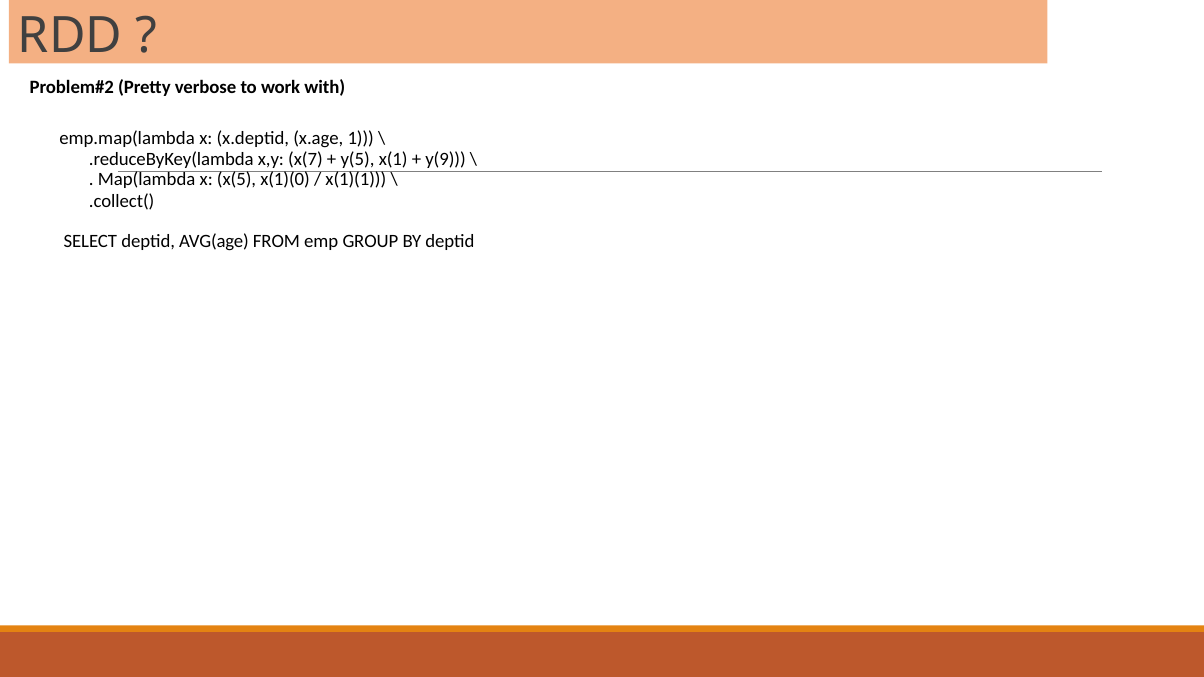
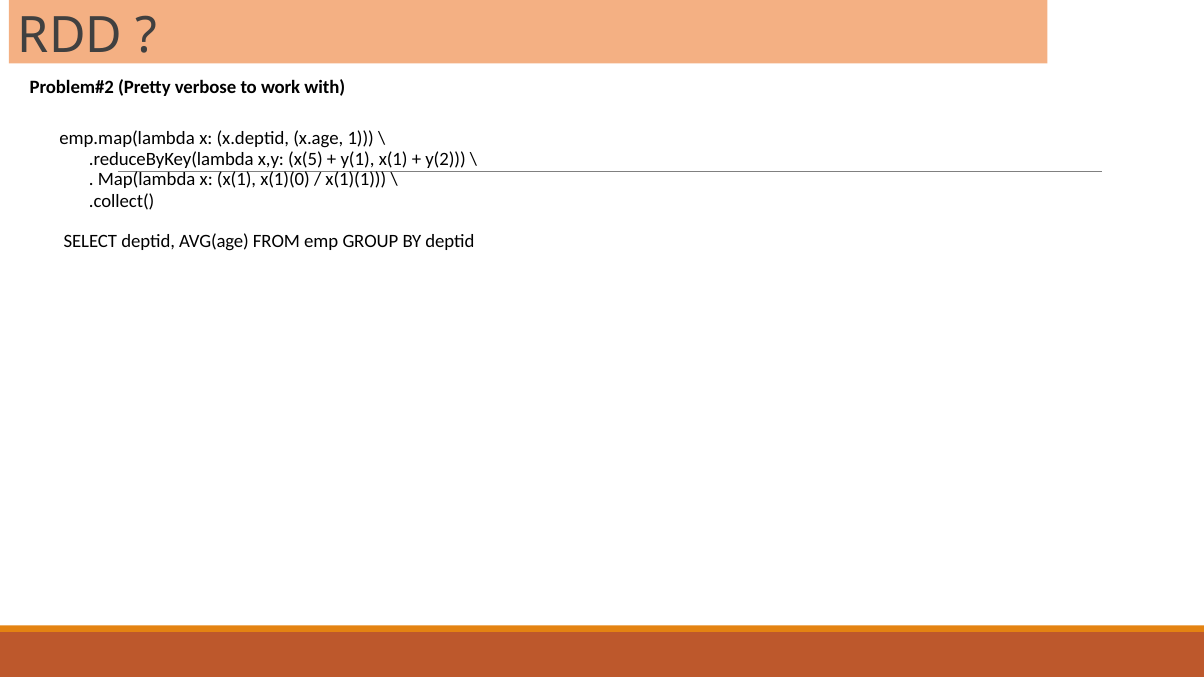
x(7: x(7 -> x(5
y(5: y(5 -> y(1
y(9: y(9 -> y(2
x x(5: x(5 -> x(1
